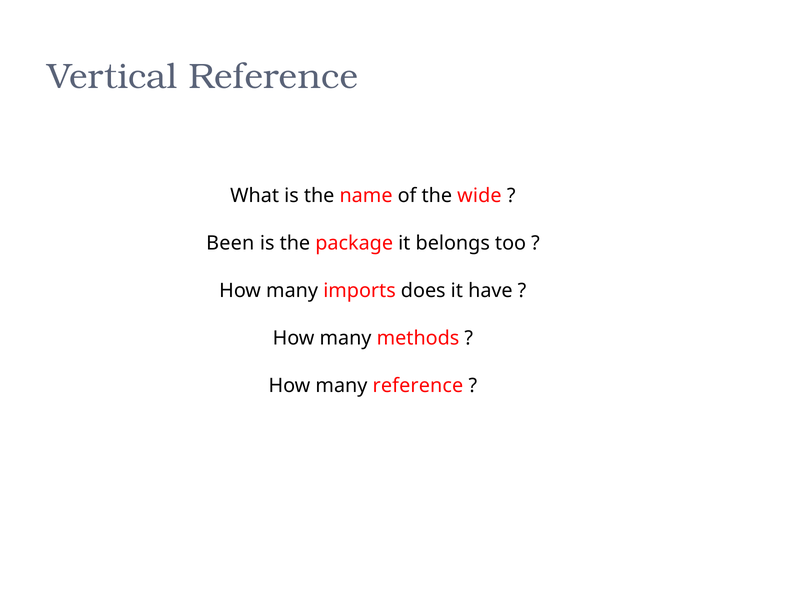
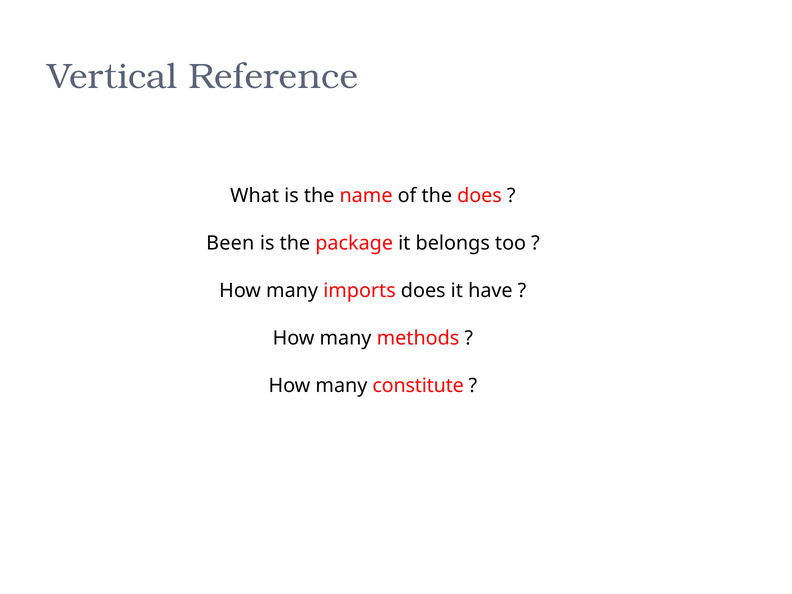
the wide: wide -> does
many reference: reference -> constitute
